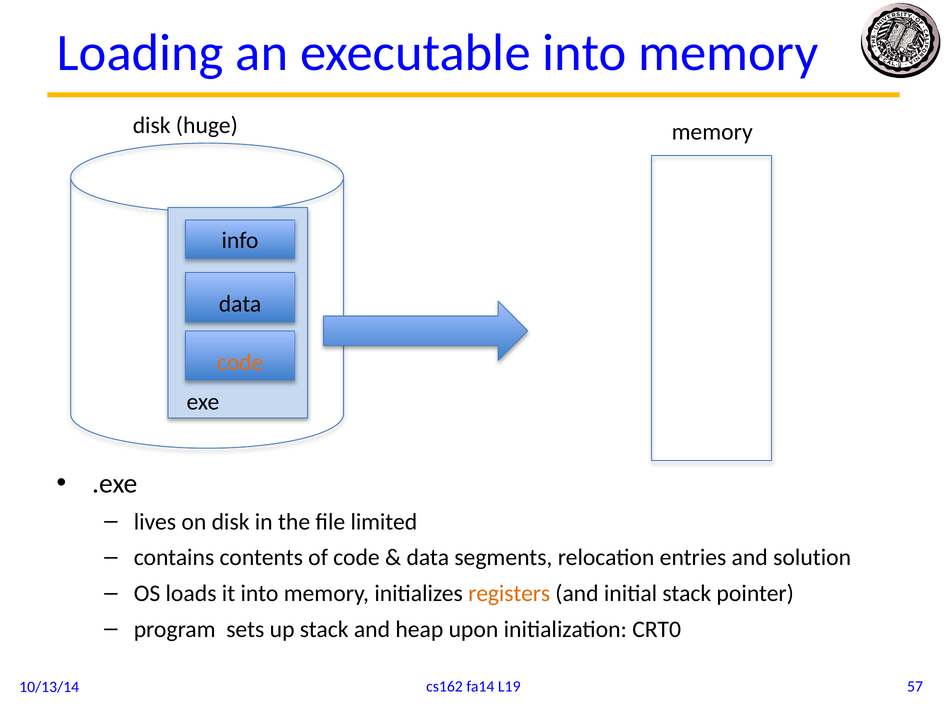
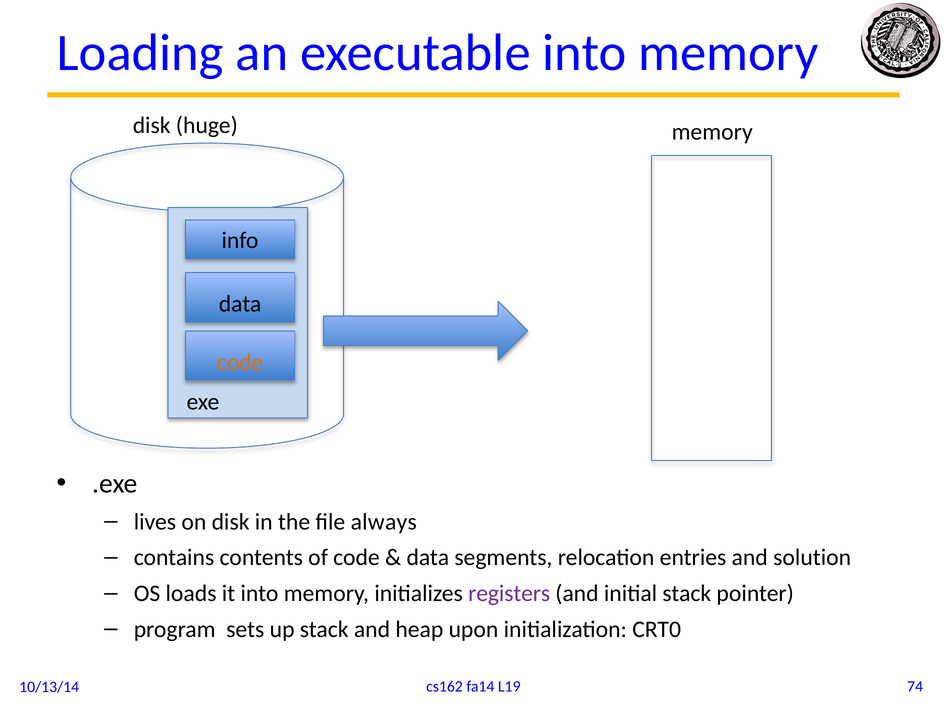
limited: limited -> always
registers colour: orange -> purple
57: 57 -> 74
